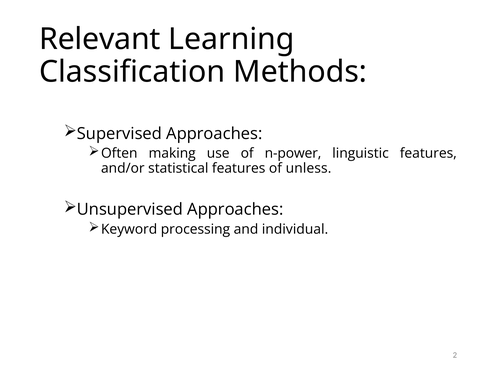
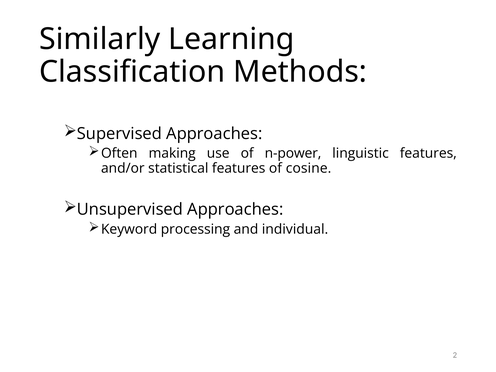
Relevant: Relevant -> Similarly
unless: unless -> cosine
